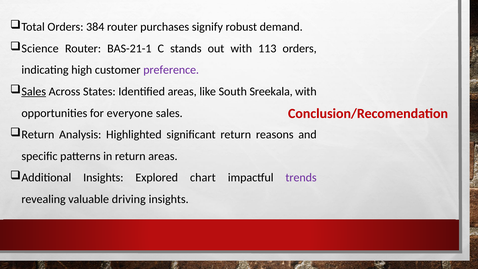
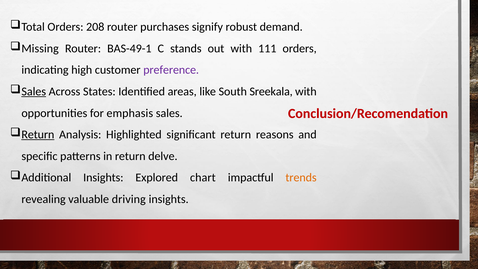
384: 384 -> 208
Science: Science -> Missing
BAS-21-1: BAS-21-1 -> BAS-49-1
113: 113 -> 111
everyone: everyone -> emphasis
Return at (38, 135) underline: none -> present
return areas: areas -> delve
trends colour: purple -> orange
